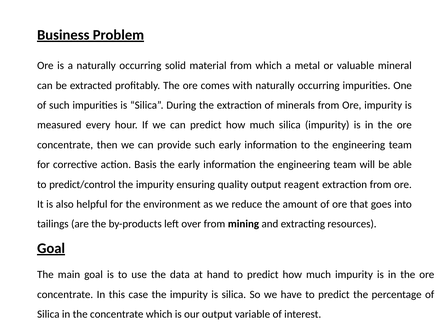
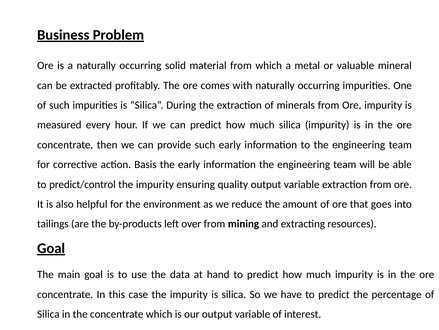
quality output reagent: reagent -> variable
